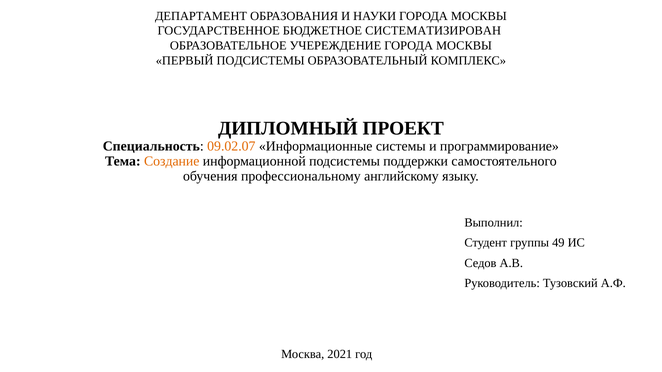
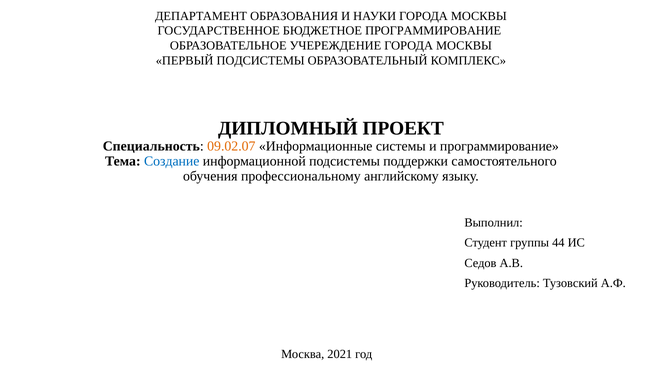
БЮДЖЕТНОЕ СИСТЕМАТИЗИРОВАН: СИСТЕМАТИЗИРОВАН -> ПРОГРАММИРОВАНИЕ
Создание colour: orange -> blue
49: 49 -> 44
